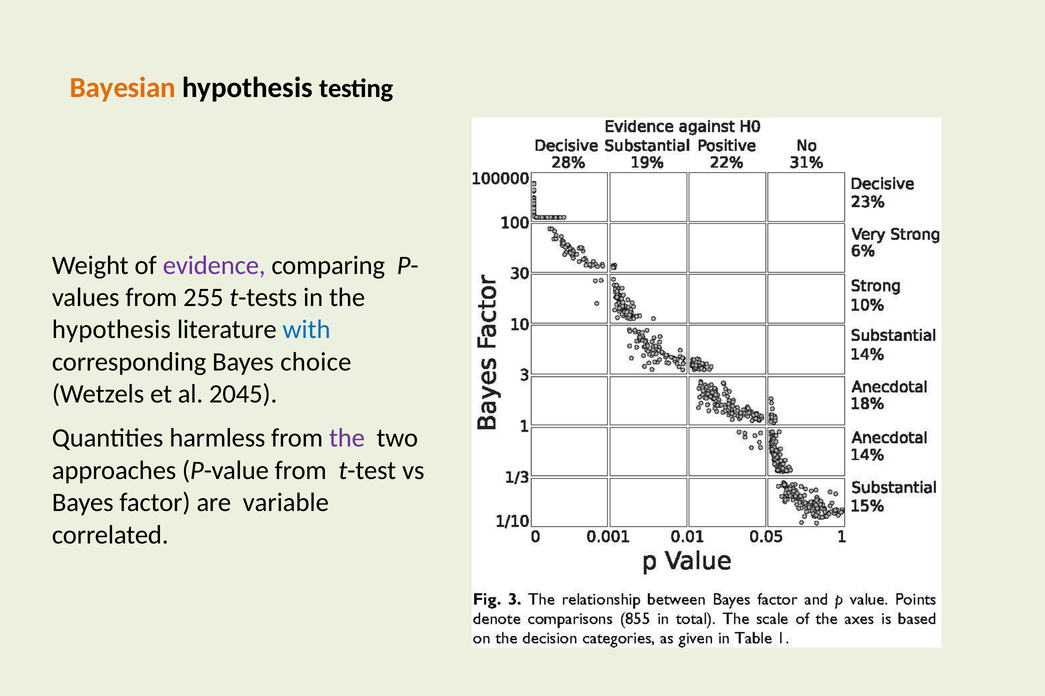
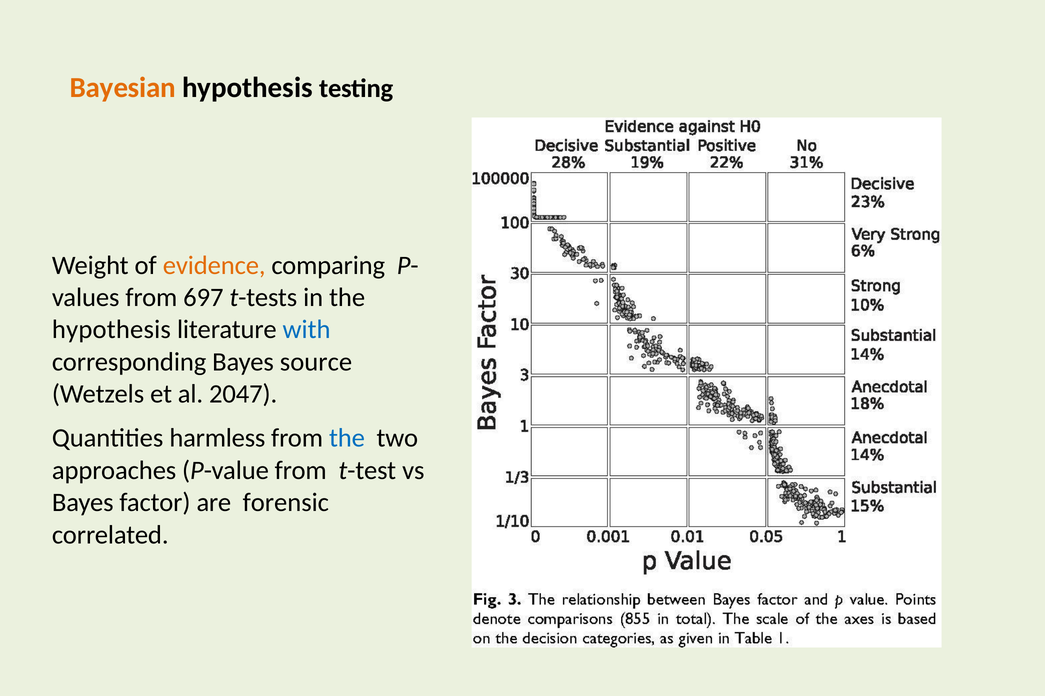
evidence colour: purple -> orange
255: 255 -> 697
choice: choice -> source
2045: 2045 -> 2047
the at (347, 439) colour: purple -> blue
variable: variable -> forensic
